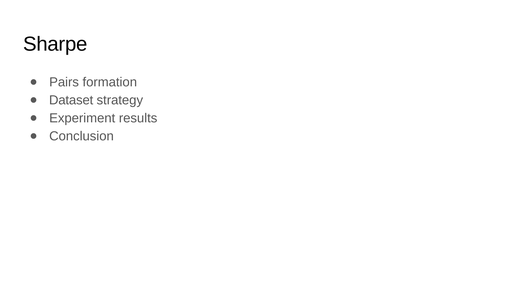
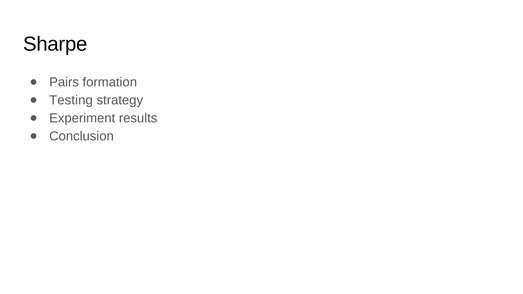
Dataset: Dataset -> Testing
